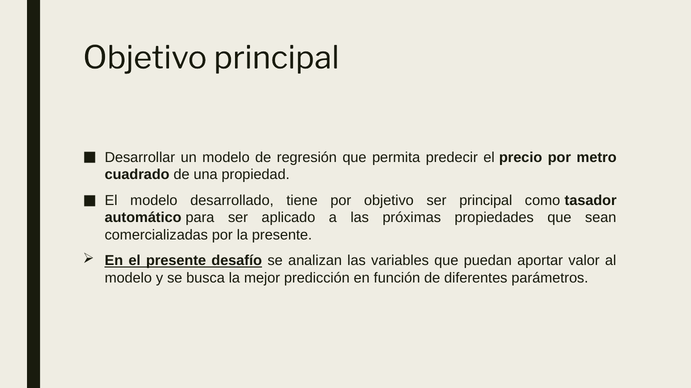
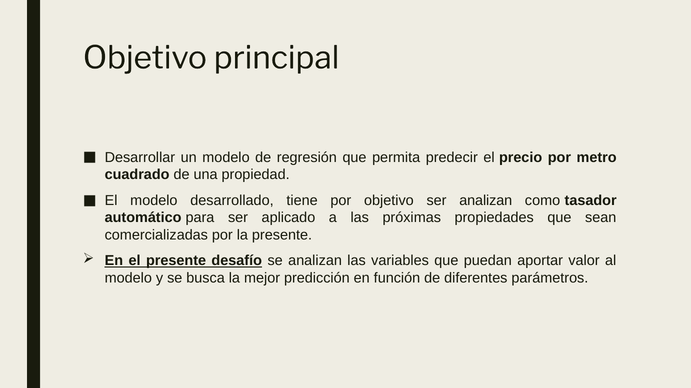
ser principal: principal -> analizan
